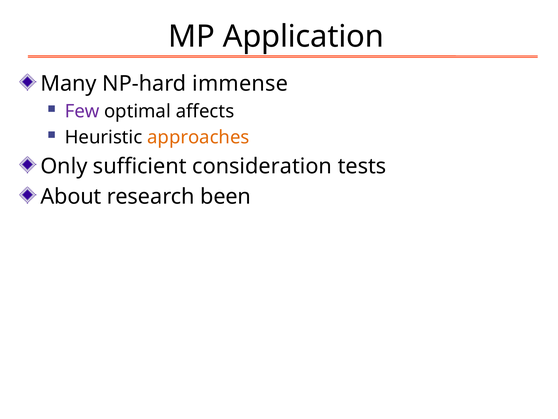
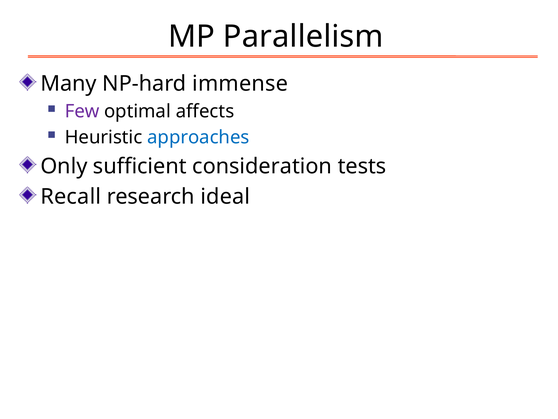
Application: Application -> Parallelism
approaches colour: orange -> blue
About: About -> Recall
been: been -> ideal
